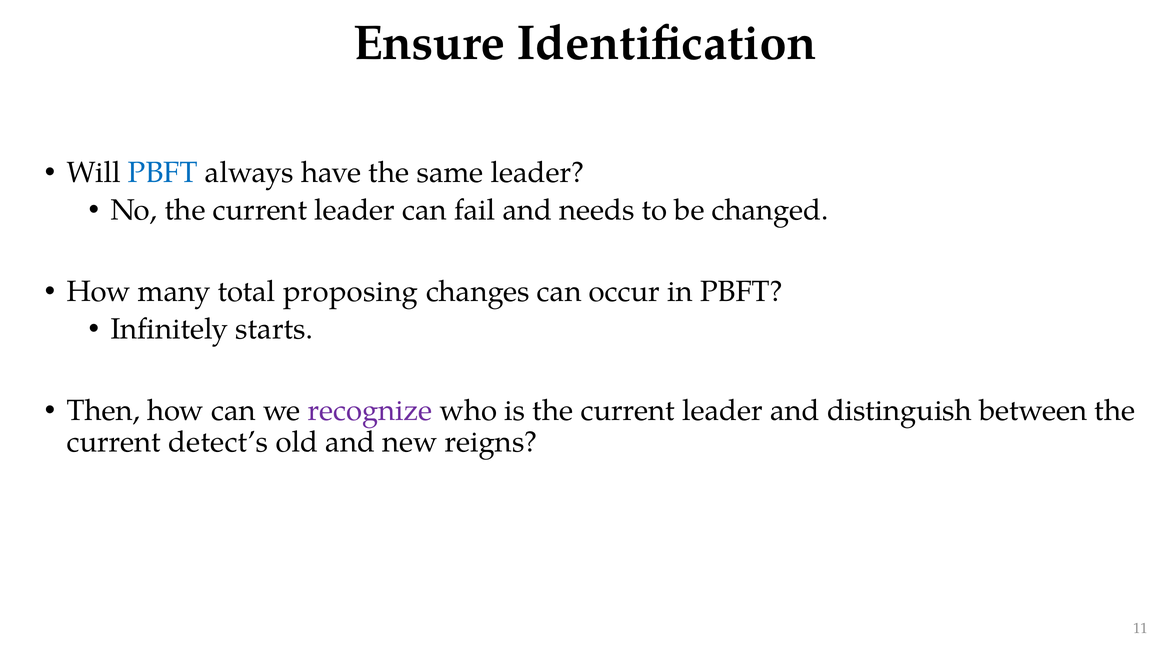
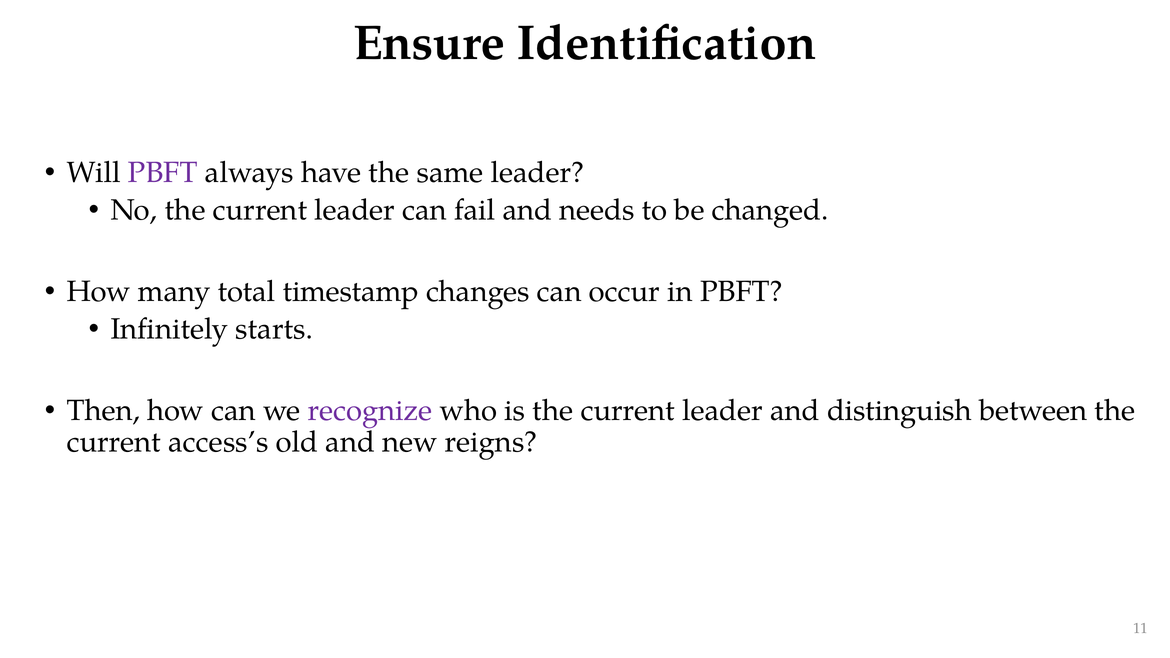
PBFT at (163, 173) colour: blue -> purple
proposing: proposing -> timestamp
detect’s: detect’s -> access’s
